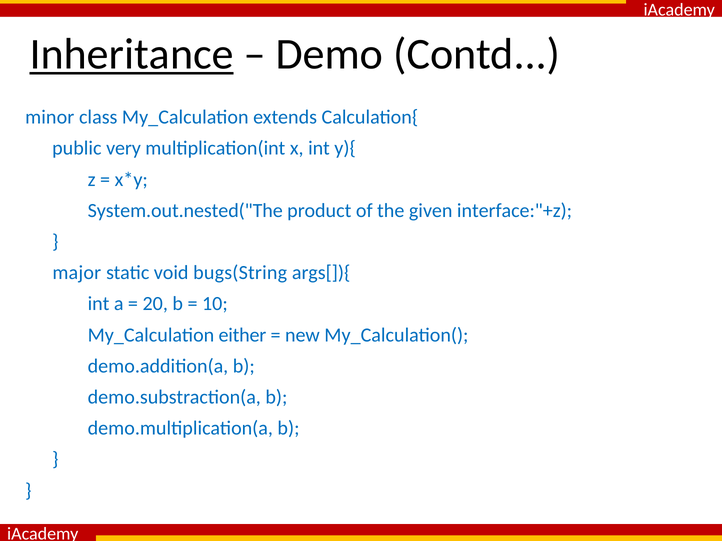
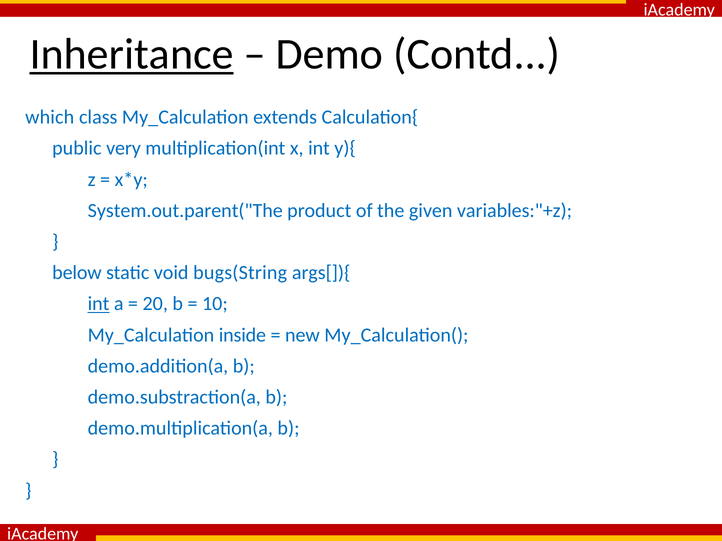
minor: minor -> which
System.out.nested("The: System.out.nested("The -> System.out.parent("The
interface:"+z: interface:"+z -> variables:"+z
major: major -> below
int at (99, 304) underline: none -> present
either: either -> inside
